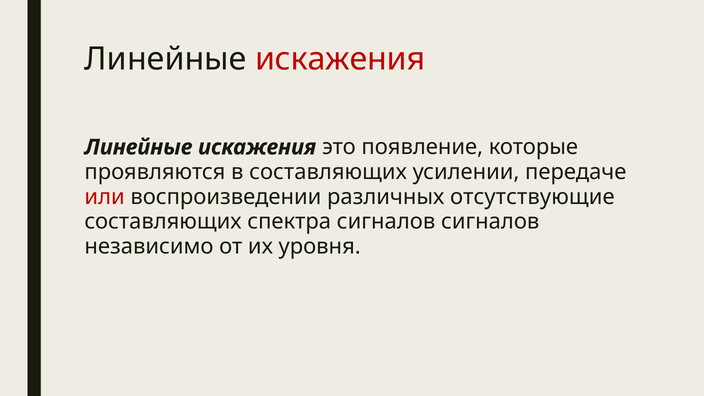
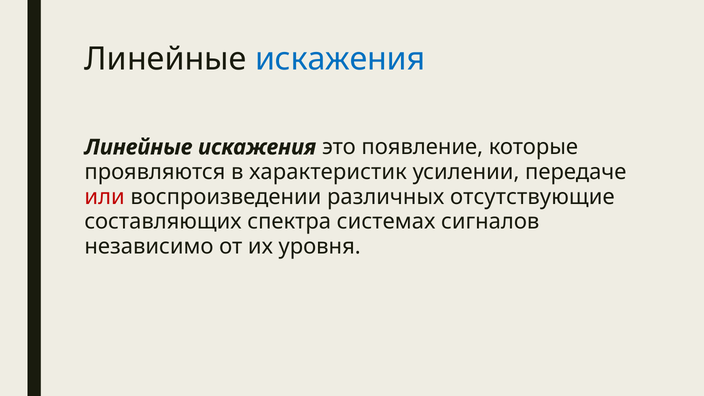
искажения at (340, 59) colour: red -> blue
в составляющих: составляющих -> характеристик
спектра сигналов: сигналов -> системах
